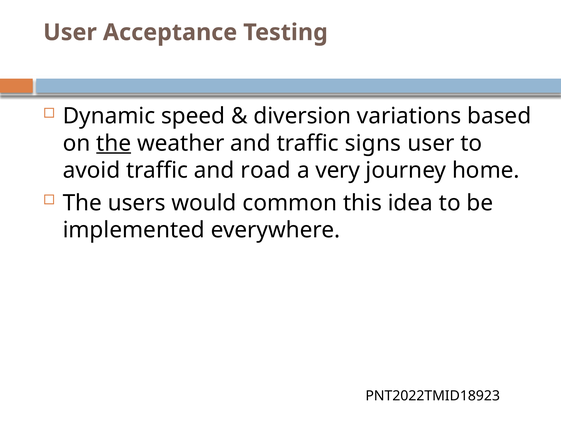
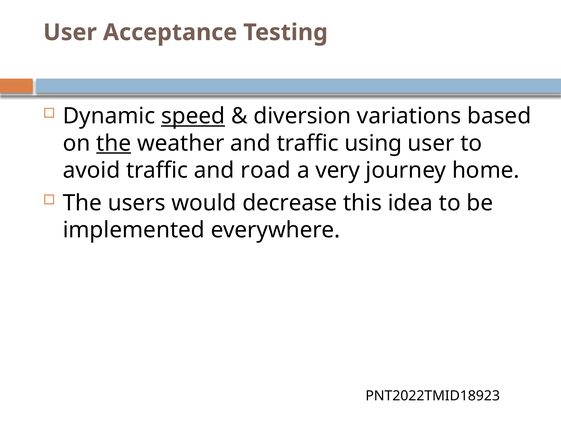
speed underline: none -> present
signs: signs -> using
common: common -> decrease
